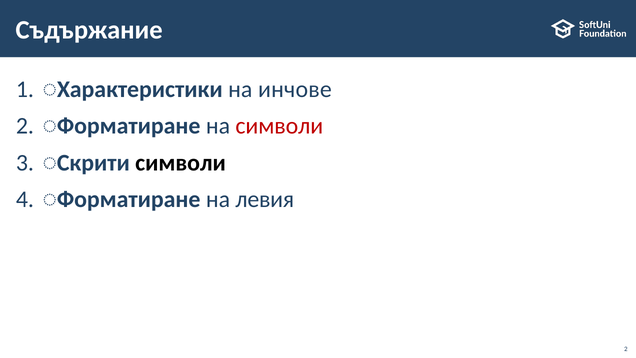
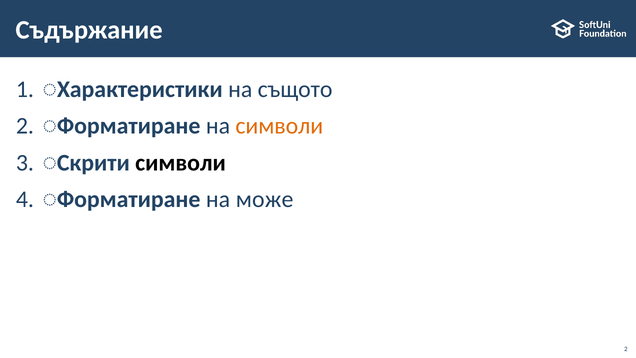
инчове: инчове -> същото
символи at (279, 126) colour: red -> orange
левия: левия -> може
